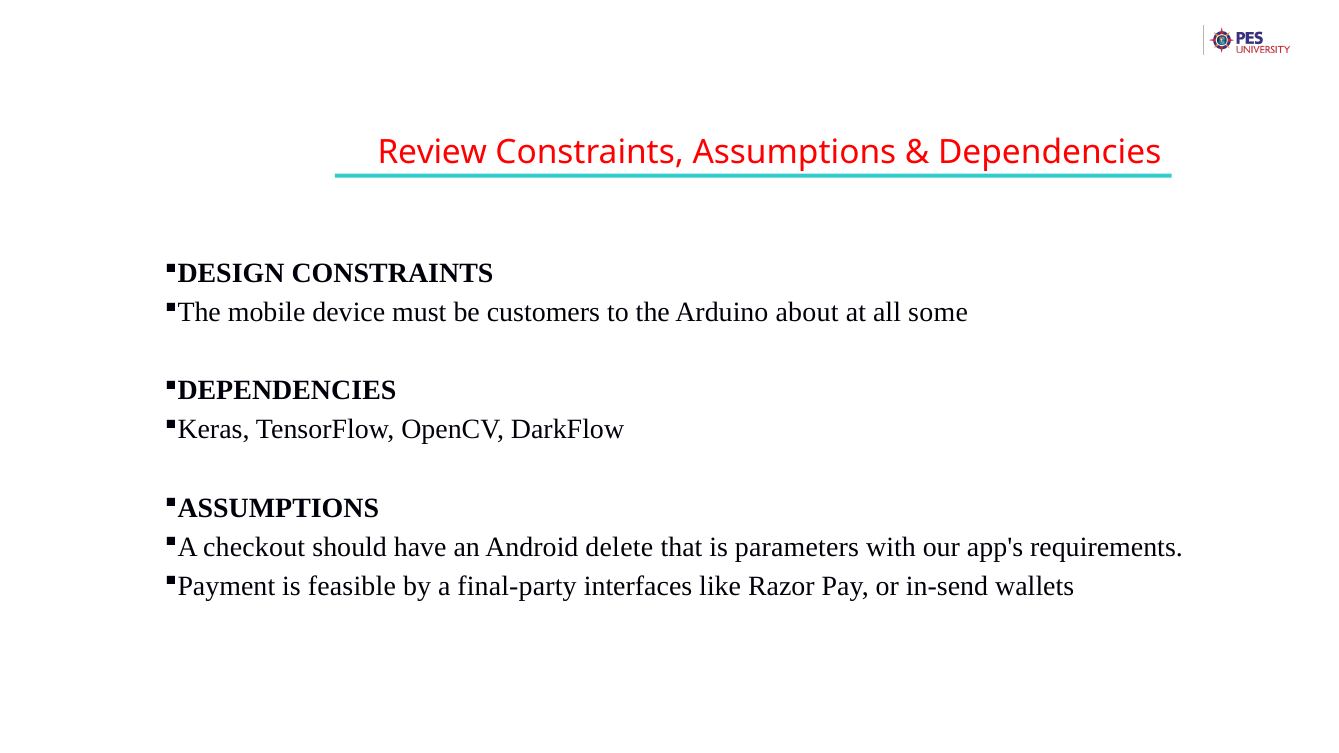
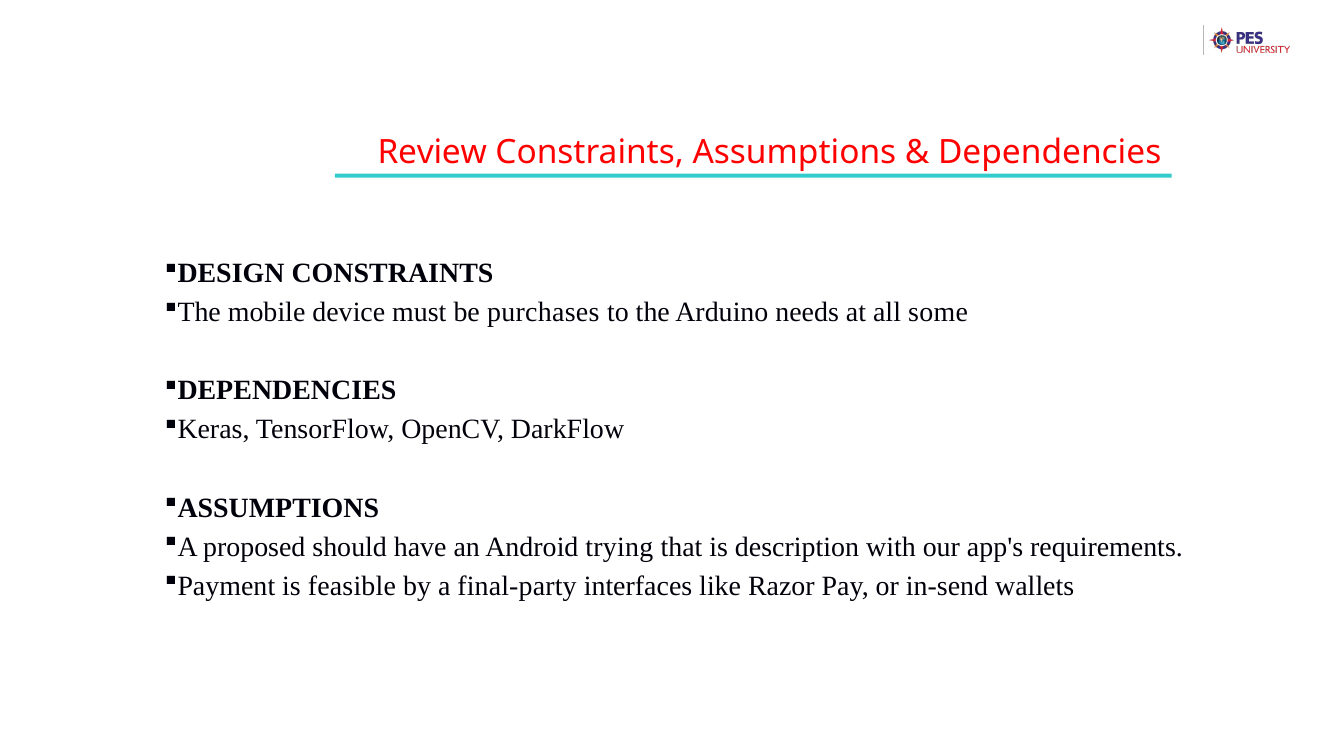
customers: customers -> purchases
about: about -> needs
checkout: checkout -> proposed
delete: delete -> trying
parameters: parameters -> description
